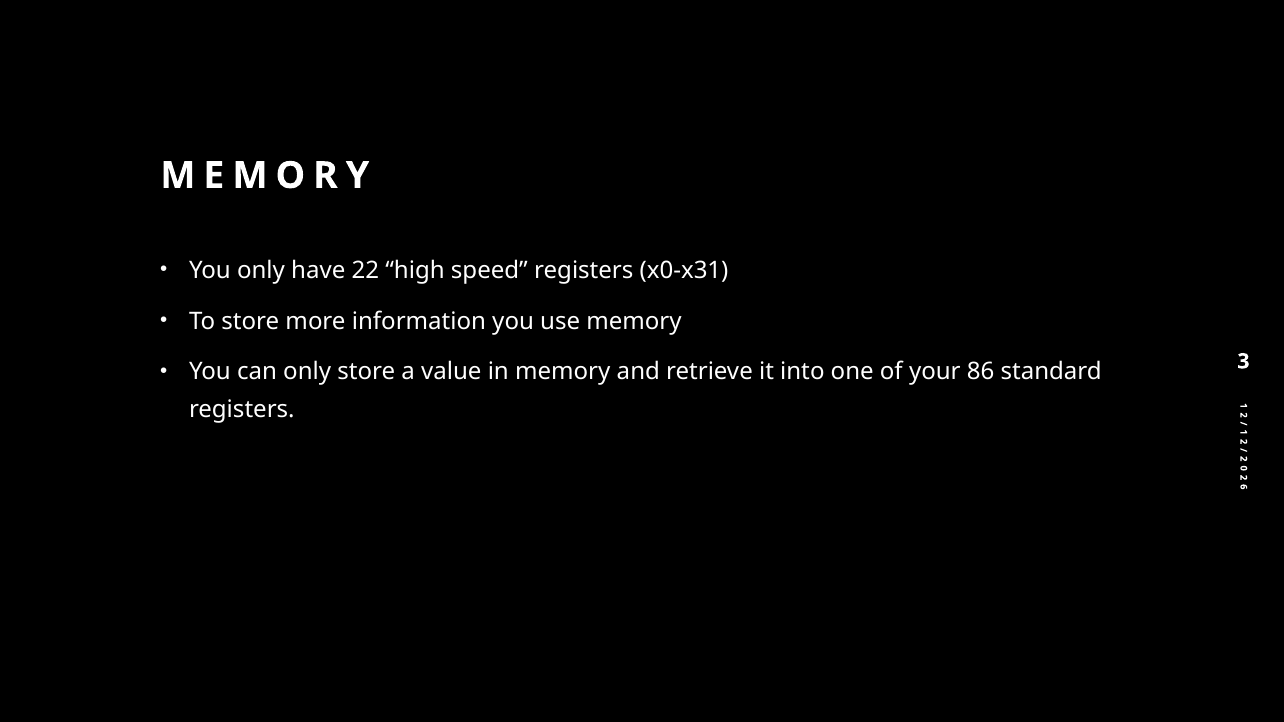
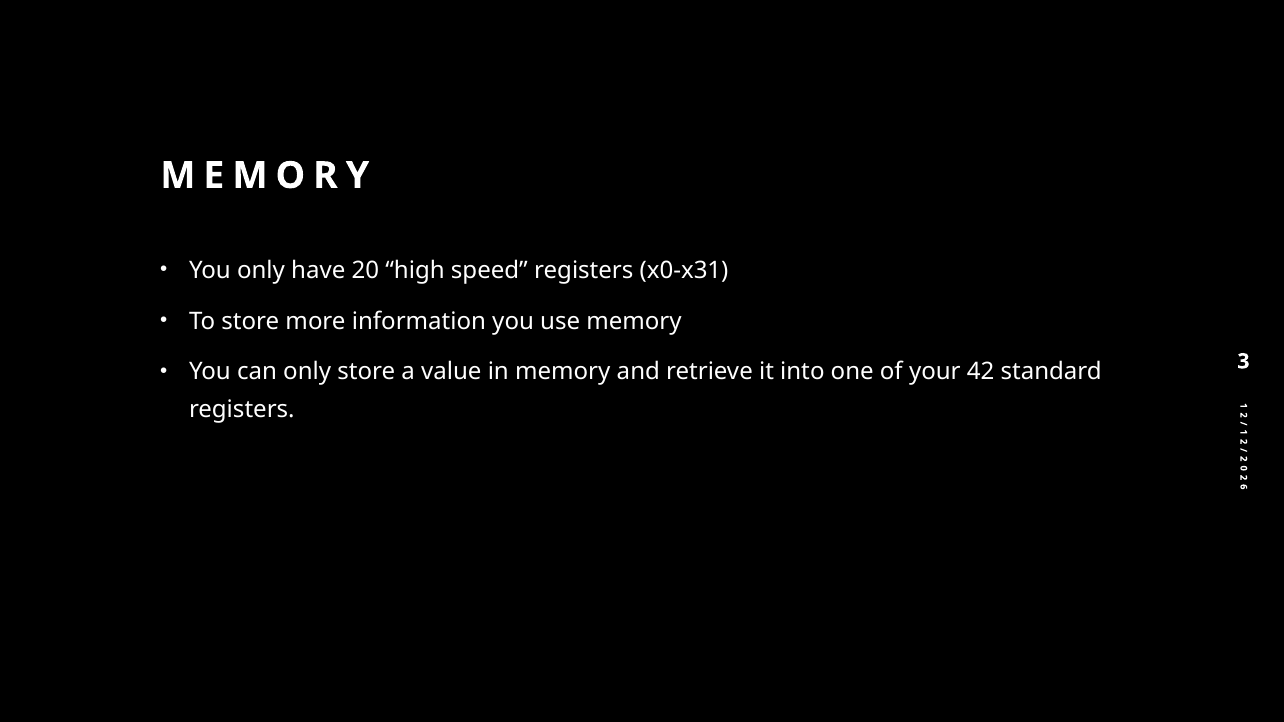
22: 22 -> 20
86: 86 -> 42
